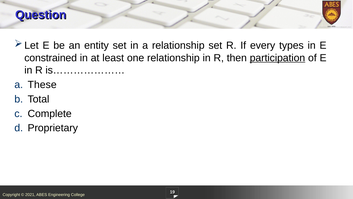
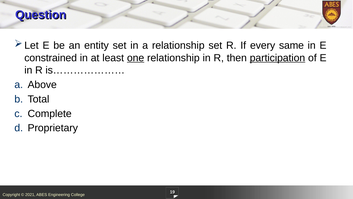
types: types -> same
one underline: none -> present
These: These -> Above
